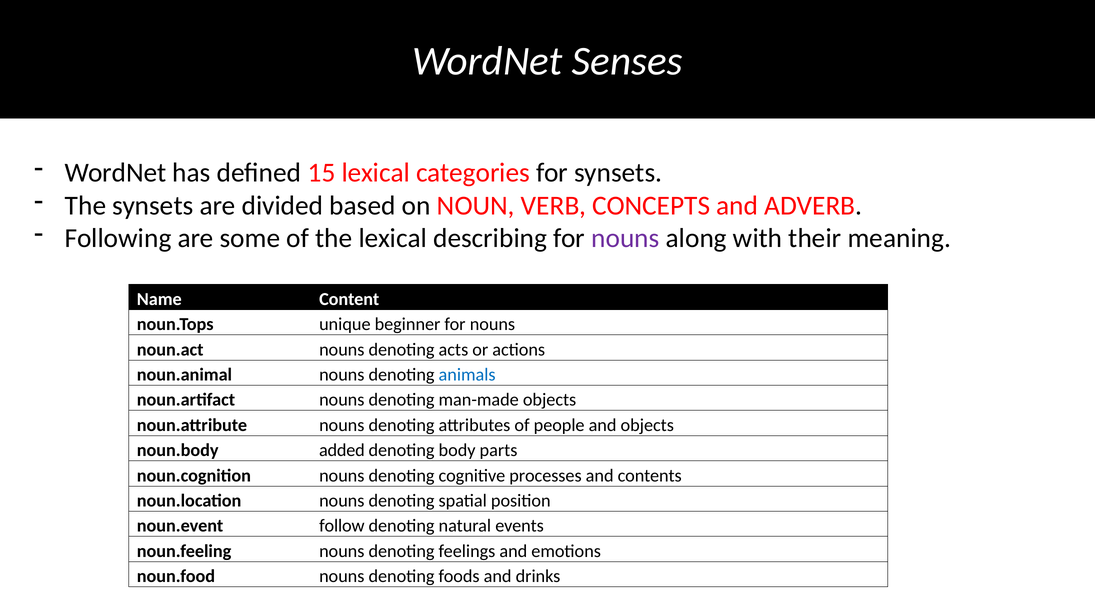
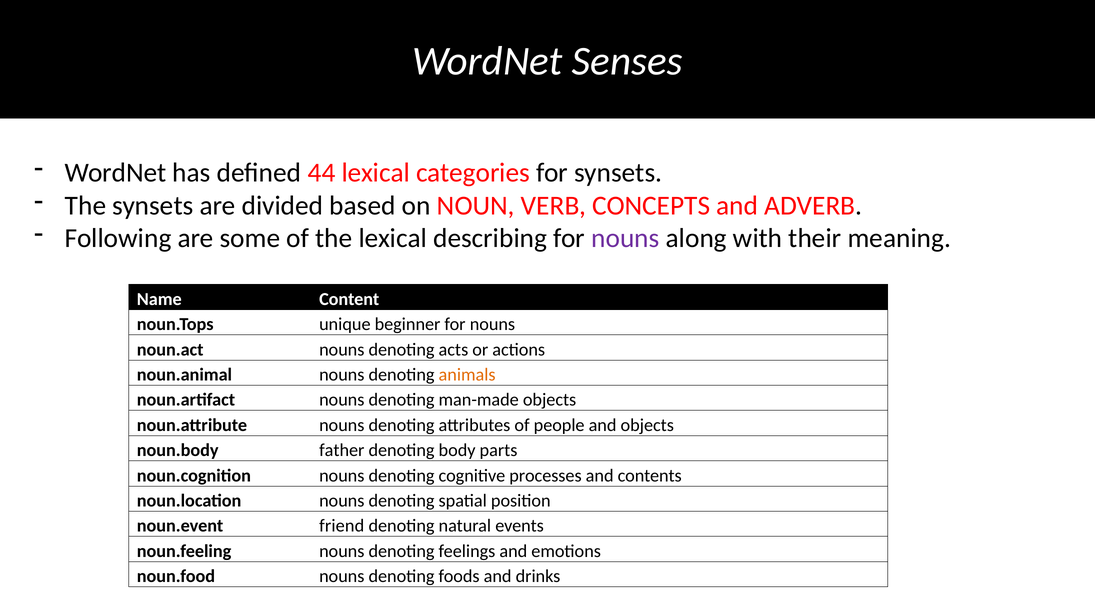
15: 15 -> 44
animals colour: blue -> orange
added: added -> father
follow: follow -> friend
